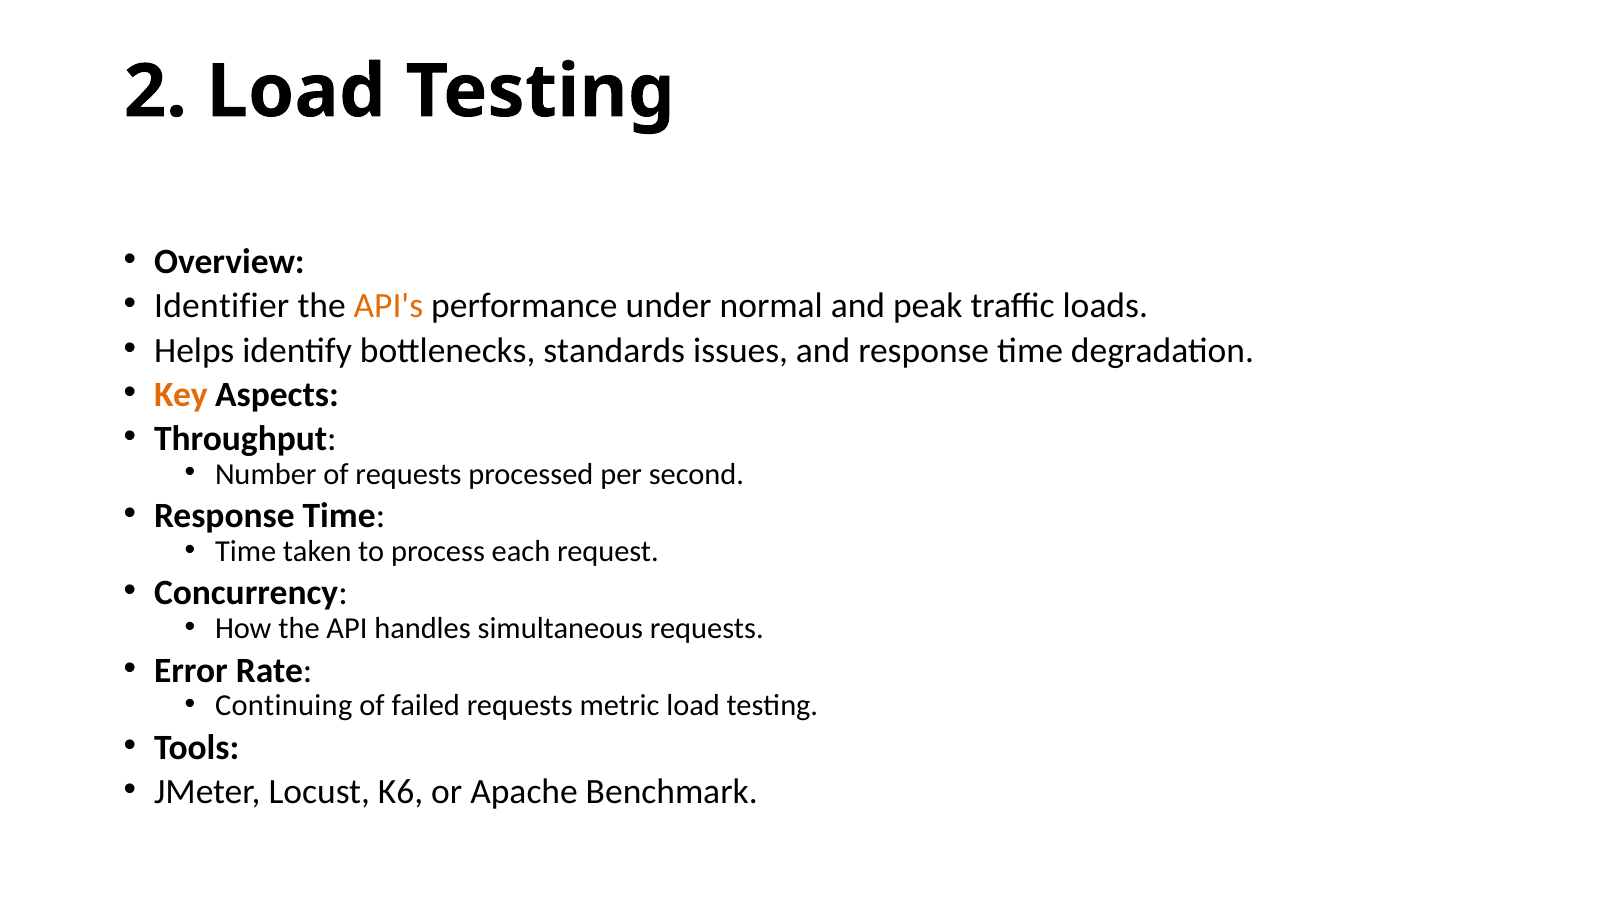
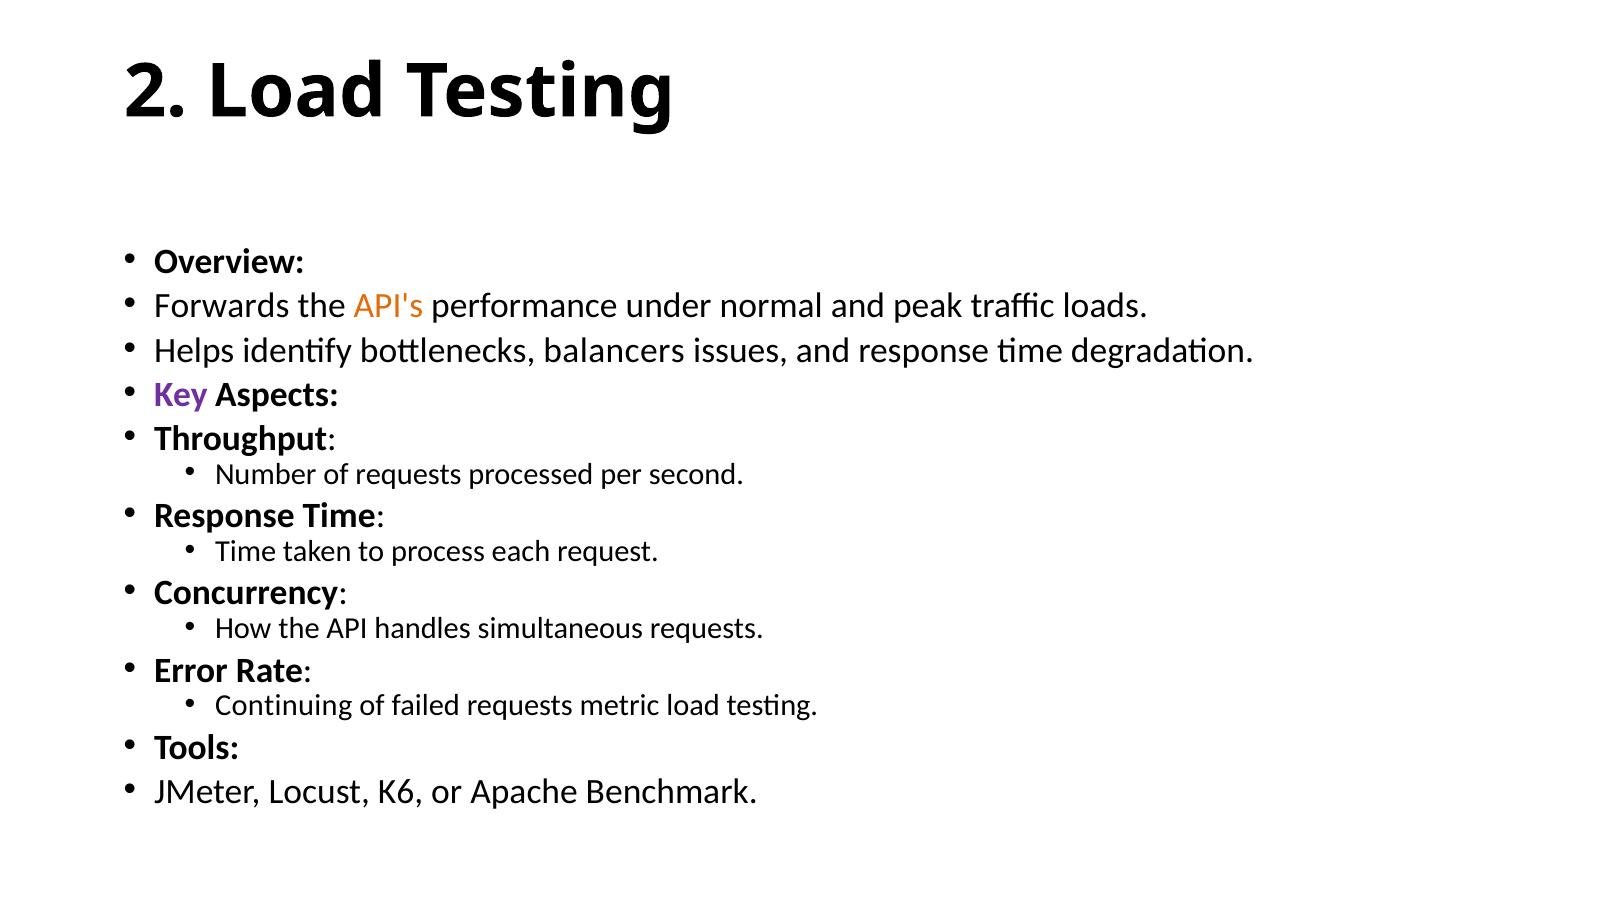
Identifier: Identifier -> Forwards
standards: standards -> balancers
Key colour: orange -> purple
